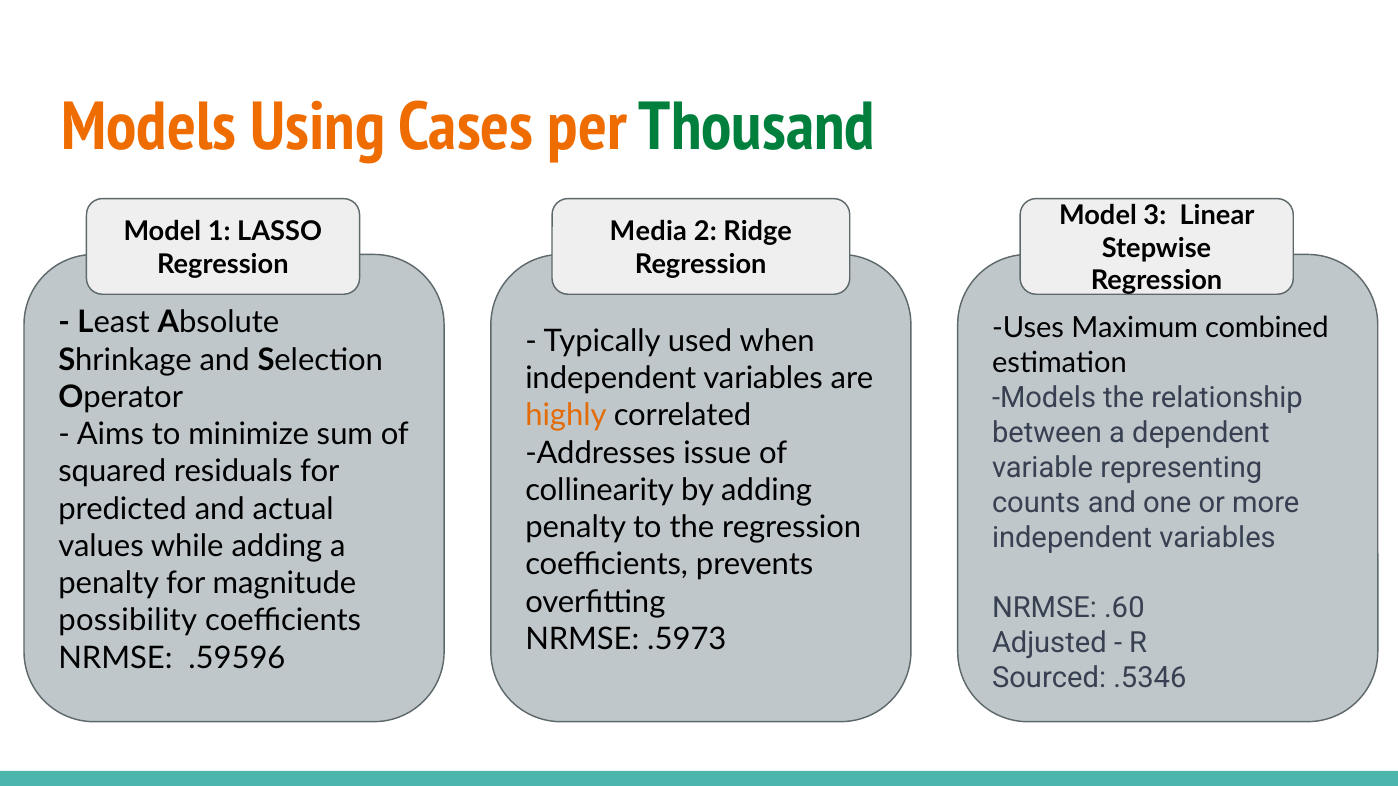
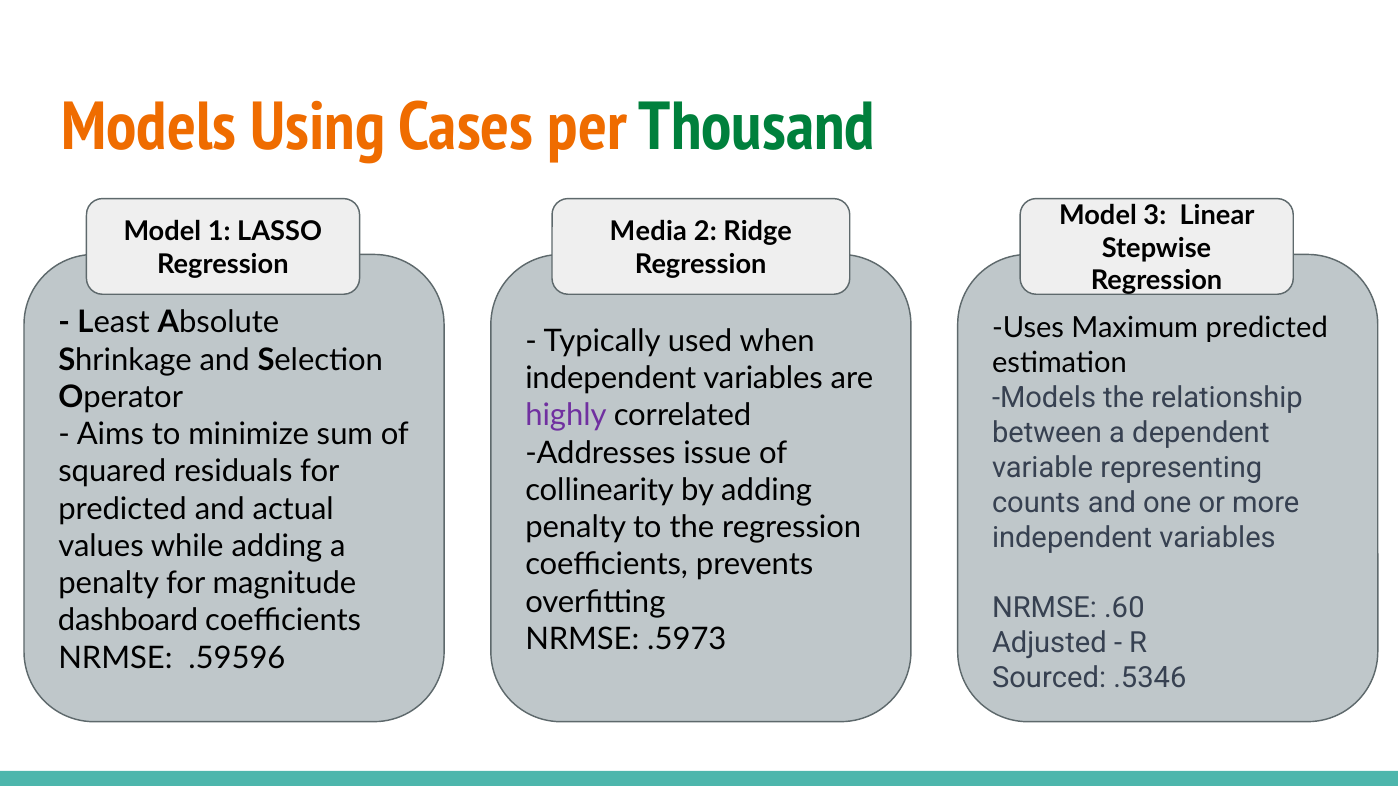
Maximum combined: combined -> predicted
highly colour: orange -> purple
possibility: possibility -> dashboard
